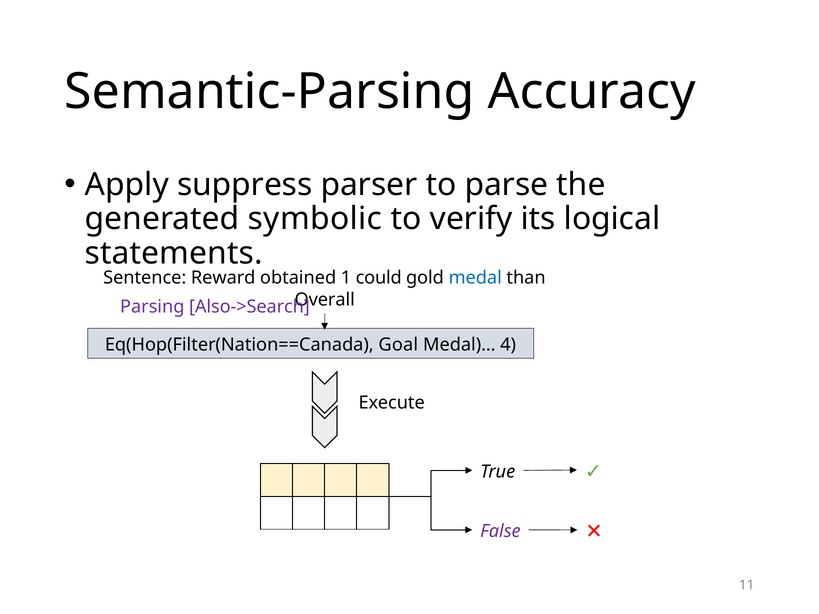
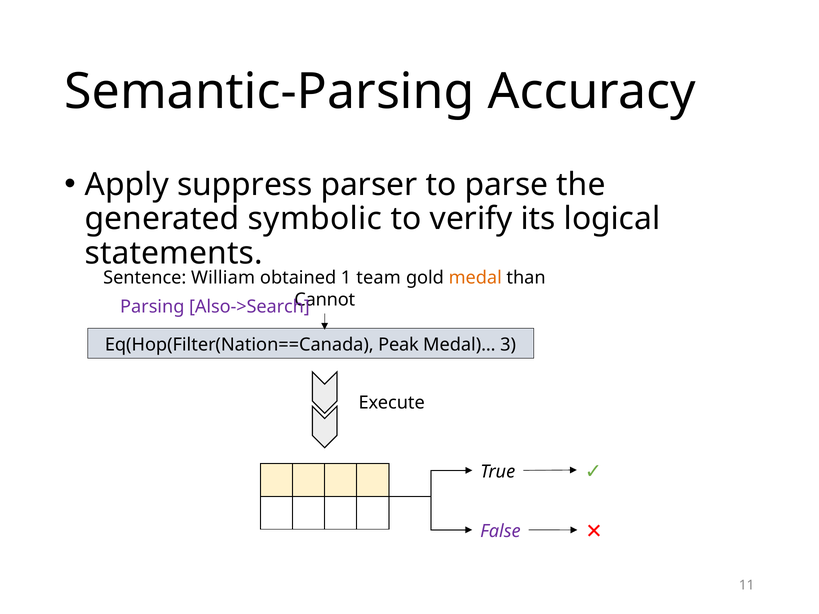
Reward: Reward -> William
could: could -> team
medal colour: blue -> orange
Overall: Overall -> Cannot
Goal: Goal -> Peak
4: 4 -> 3
